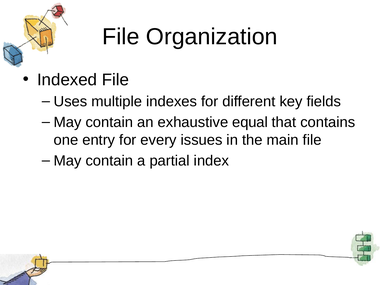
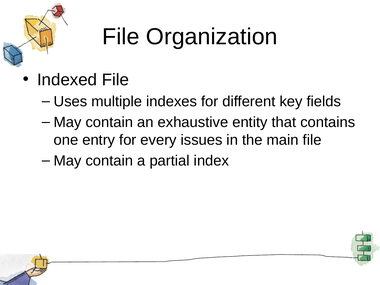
equal: equal -> entity
